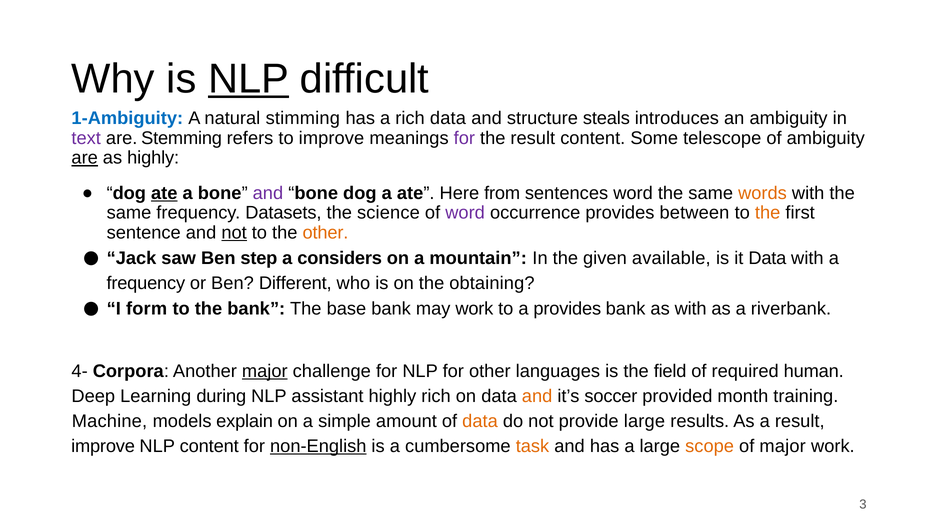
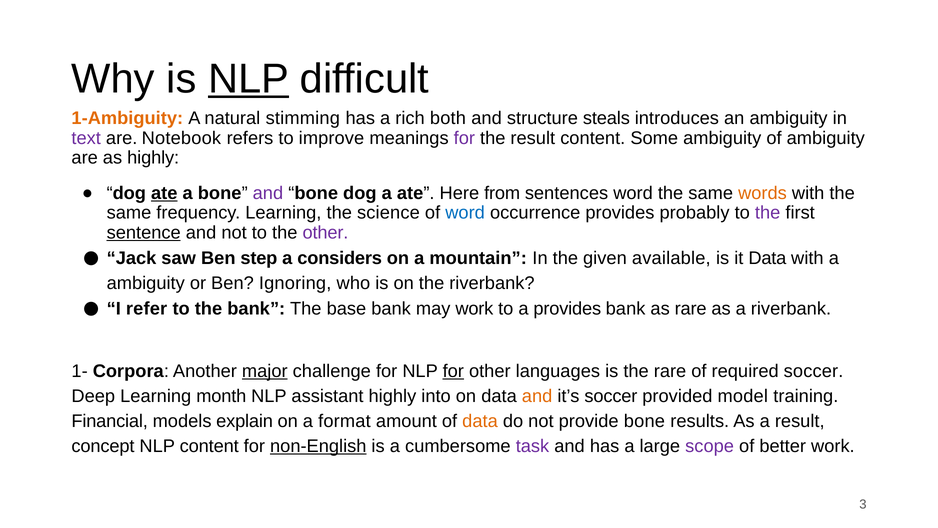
1-Ambiguity colour: blue -> orange
rich data: data -> both
Stemming: Stemming -> Notebook
Some telescope: telescope -> ambiguity
are at (85, 158) underline: present -> none
frequency Datasets: Datasets -> Learning
word at (465, 213) colour: purple -> blue
between: between -> probably
the at (768, 213) colour: orange -> purple
sentence underline: none -> present
not at (234, 233) underline: present -> none
other at (325, 233) colour: orange -> purple
frequency at (146, 283): frequency -> ambiguity
Different: Different -> Ignoring
the obtaining: obtaining -> riverbank
form: form -> refer
as with: with -> rare
4-: 4- -> 1-
for at (453, 371) underline: none -> present
the field: field -> rare
required human: human -> soccer
during: during -> month
highly rich: rich -> into
month: month -> model
Machine: Machine -> Financial
simple: simple -> format
provide large: large -> bone
improve at (103, 446): improve -> concept
task colour: orange -> purple
scope colour: orange -> purple
of major: major -> better
